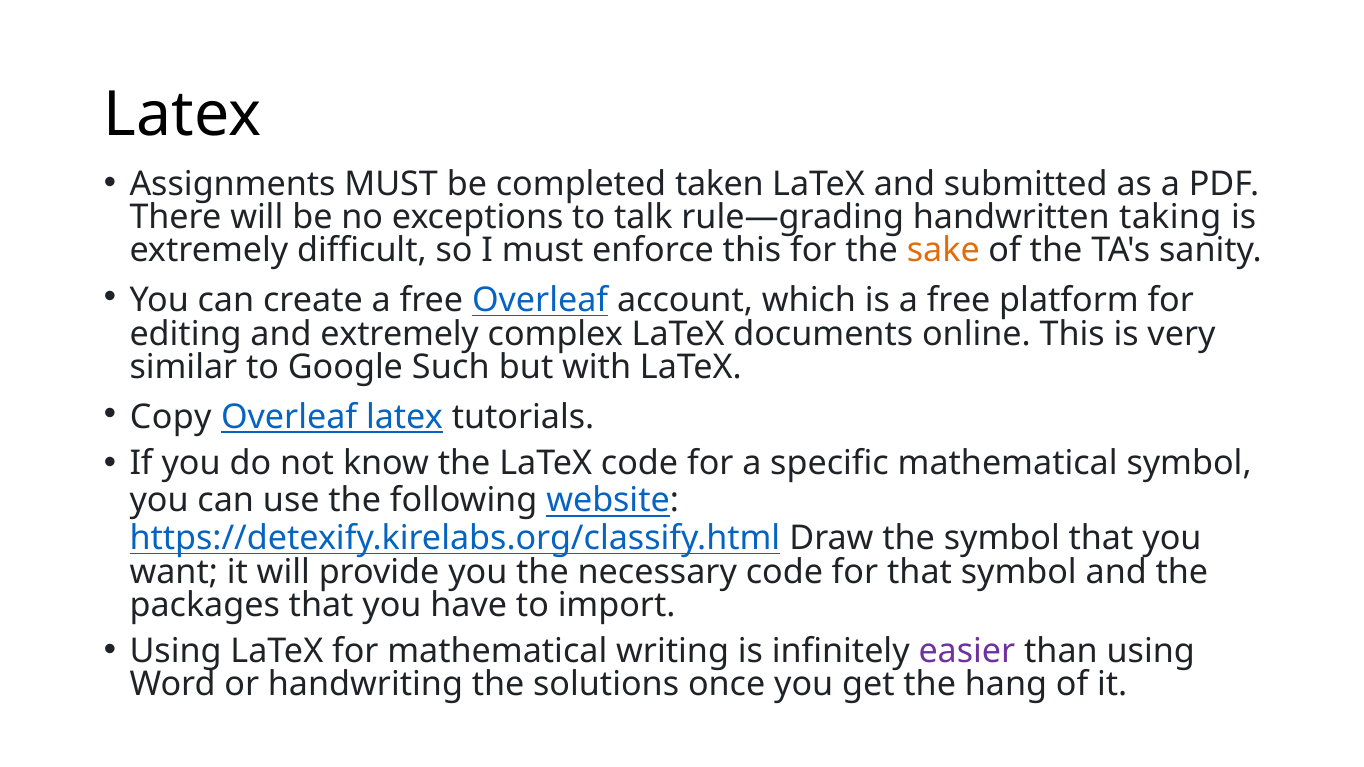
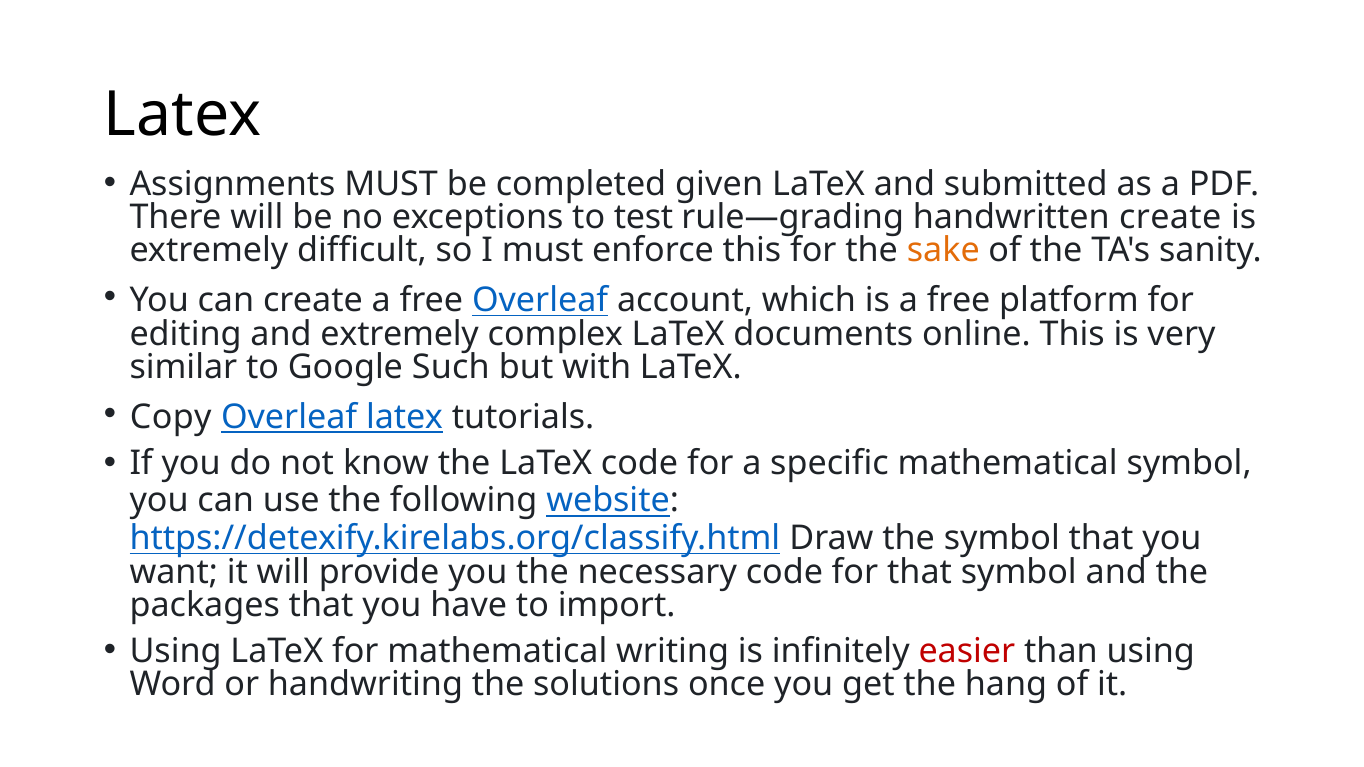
taken: taken -> given
talk: talk -> test
handwritten taking: taking -> create
easier colour: purple -> red
